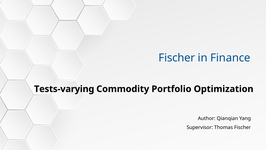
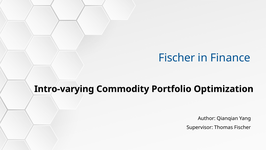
Tests-varying: Tests-varying -> Intro-varying
